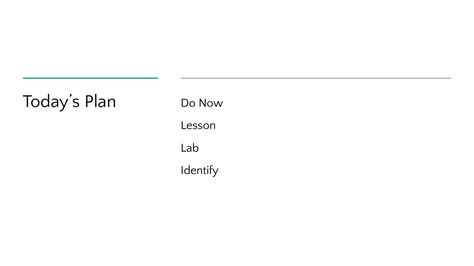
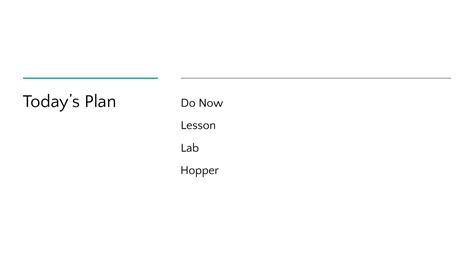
Identify: Identify -> Hopper
